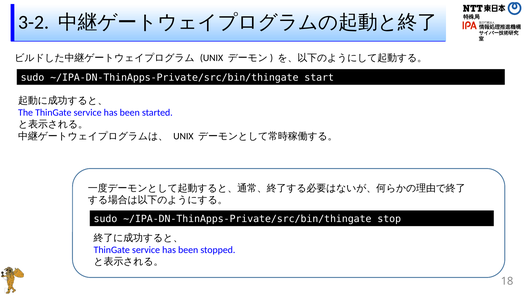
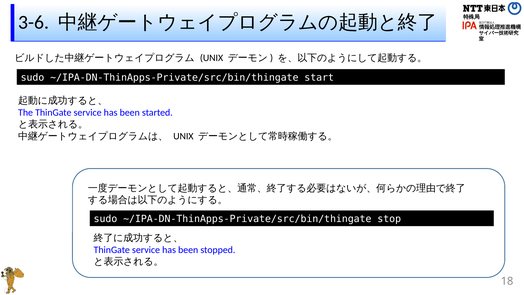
3-2: 3-2 -> 3-6
